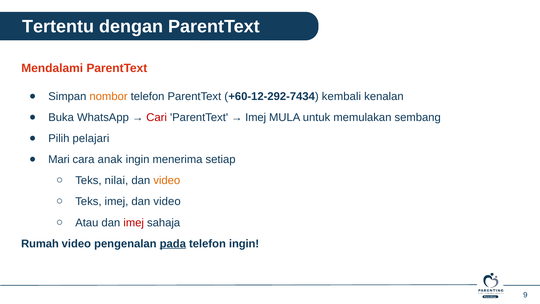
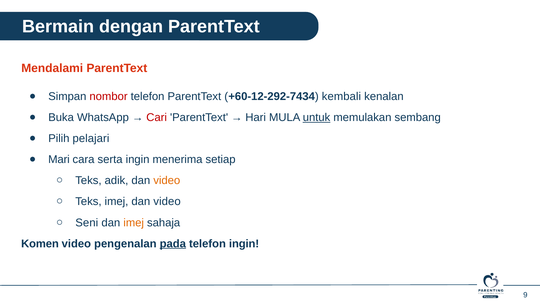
Tertentu: Tertentu -> Bermain
nombor colour: orange -> red
Imej at (256, 117): Imej -> Hari
untuk underline: none -> present
anak: anak -> serta
nilai: nilai -> adik
Atau: Atau -> Seni
imej at (134, 222) colour: red -> orange
Rumah: Rumah -> Komen
